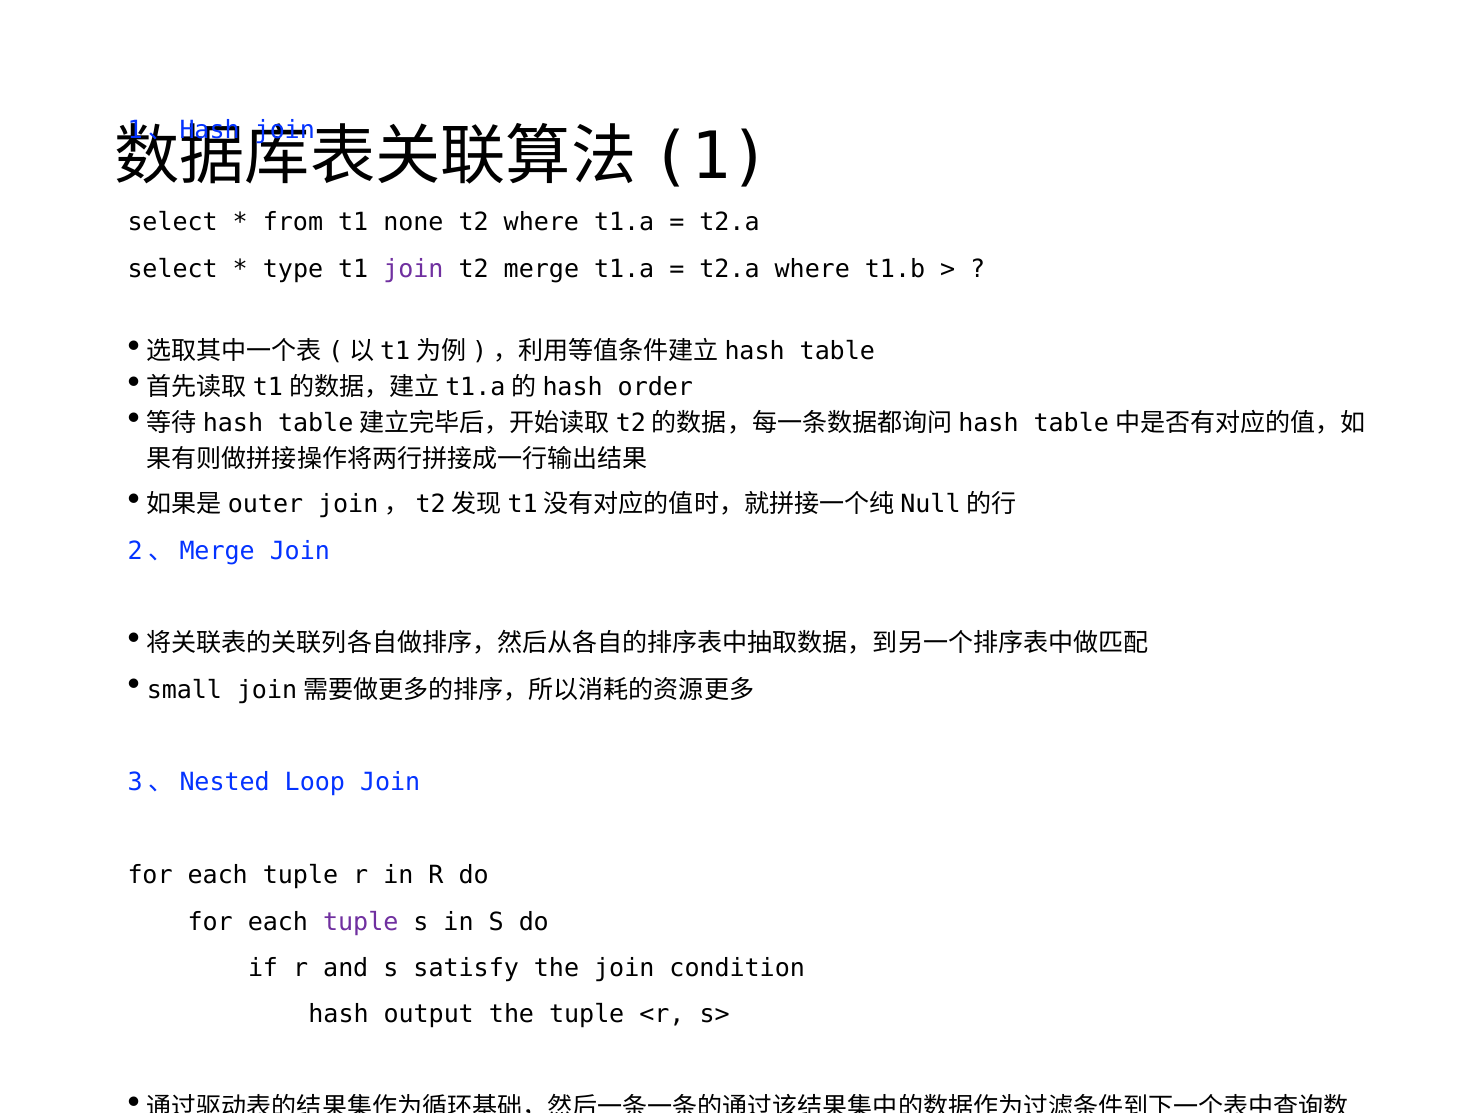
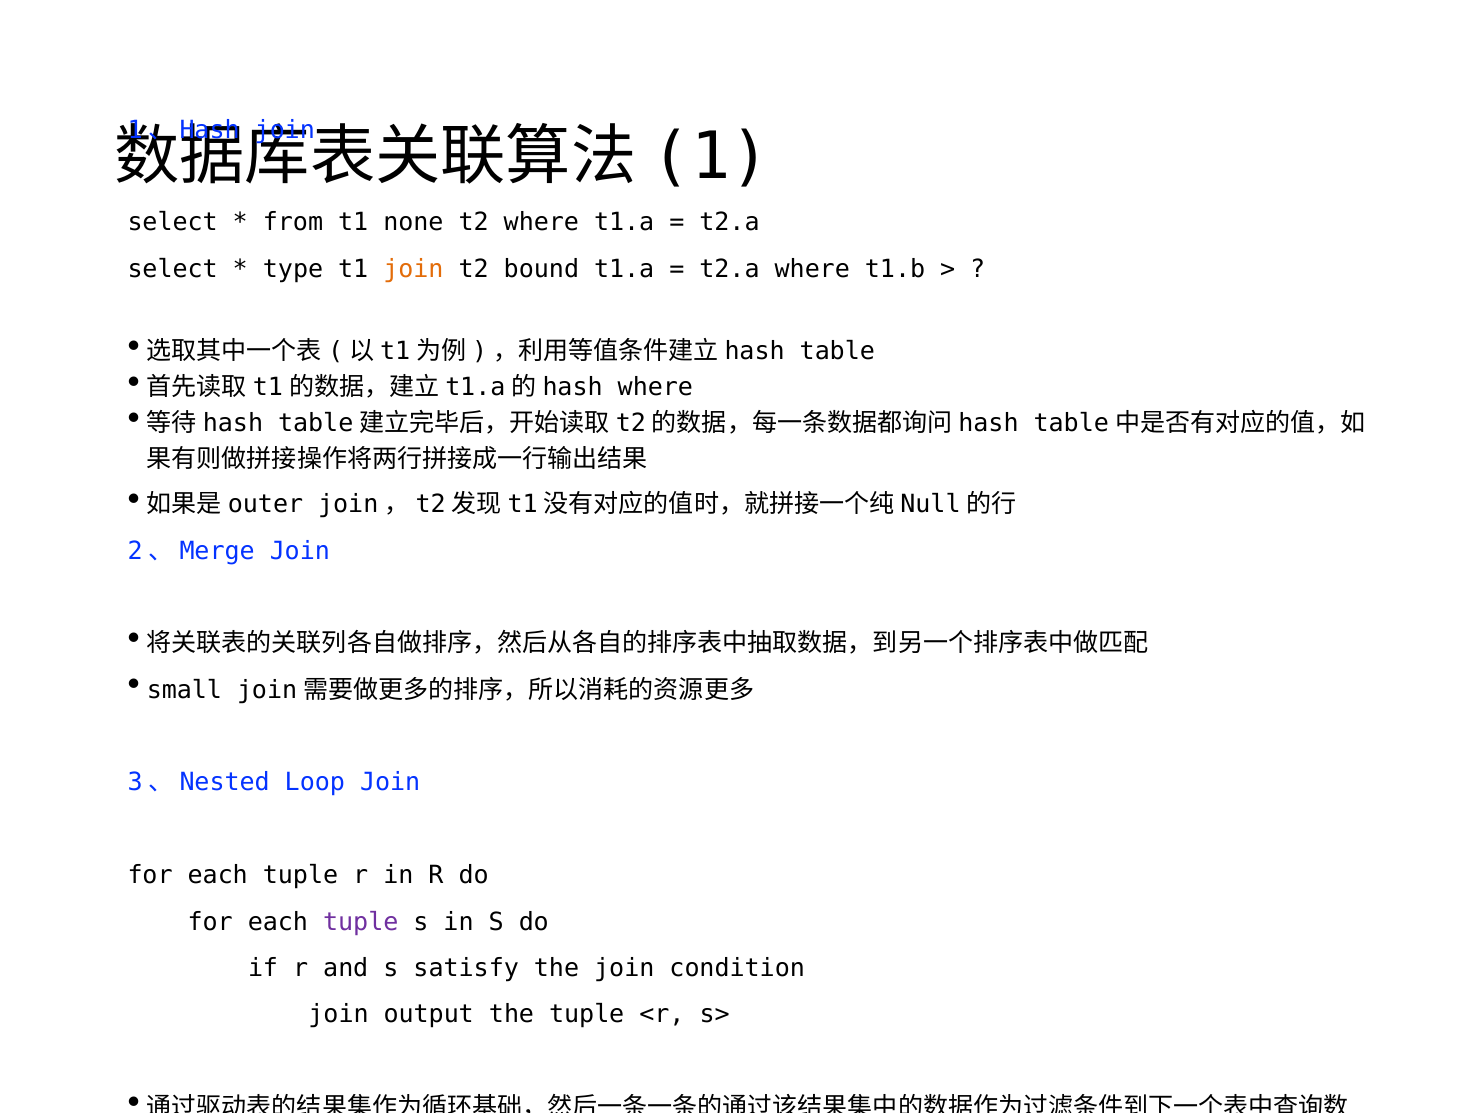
join at (413, 269) colour: purple -> orange
merge: merge -> bound
order at (655, 387): order -> where
hash at (339, 1015): hash -> join
